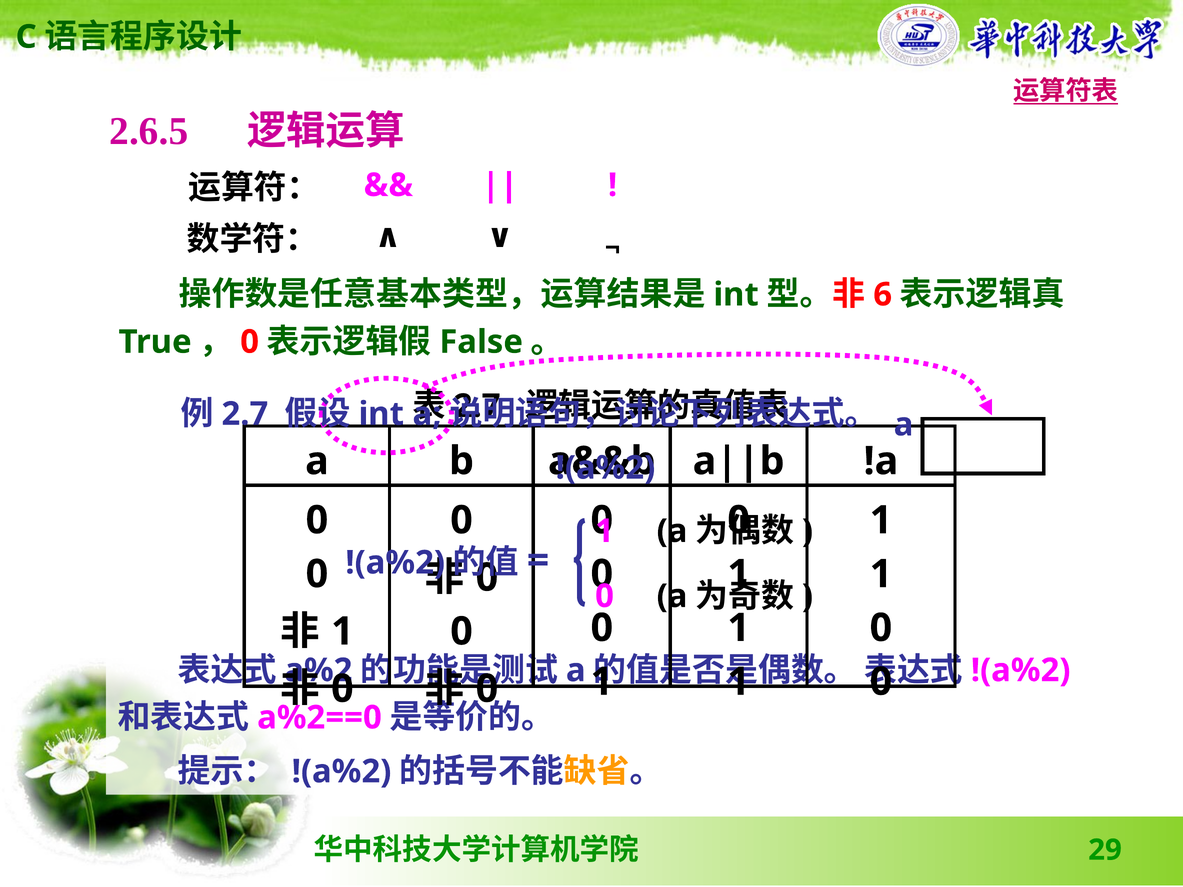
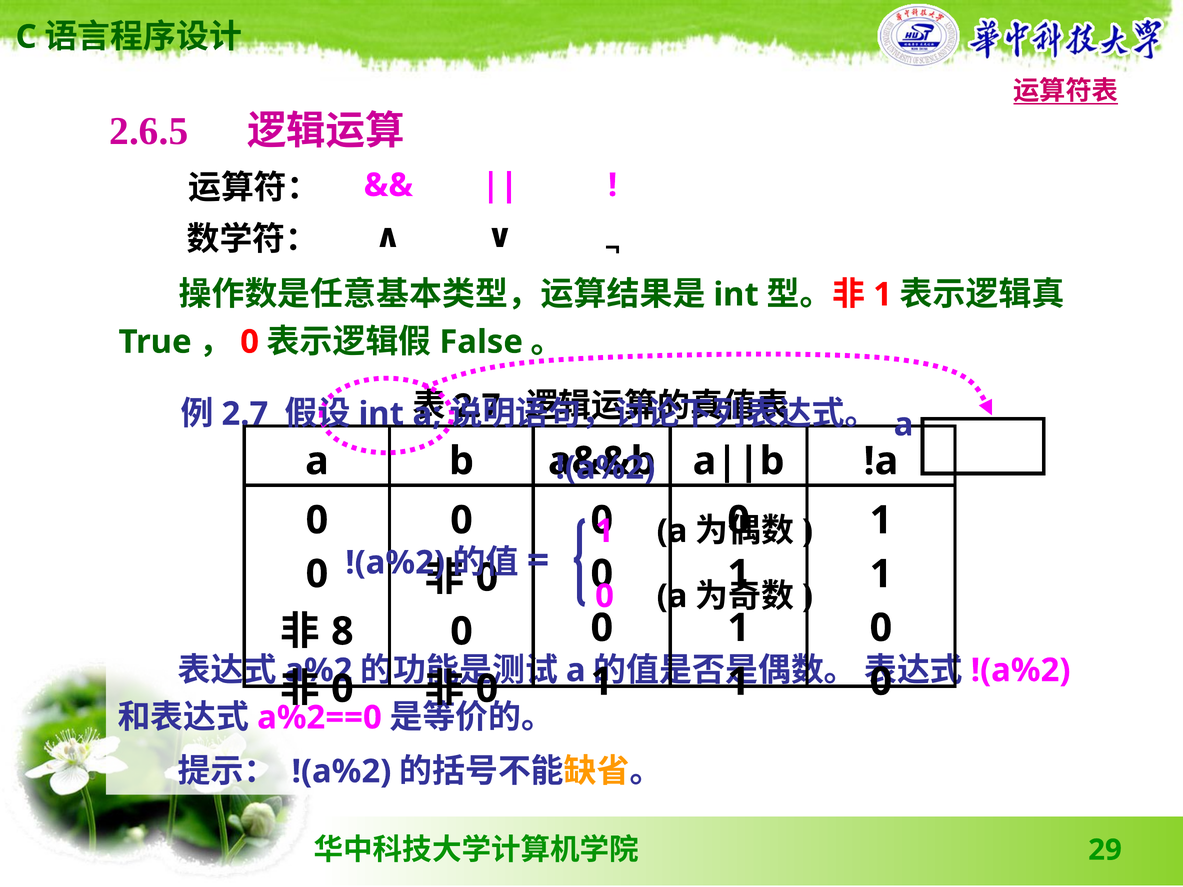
6 at (883, 295): 6 -> 1
1 at (342, 632): 1 -> 8
